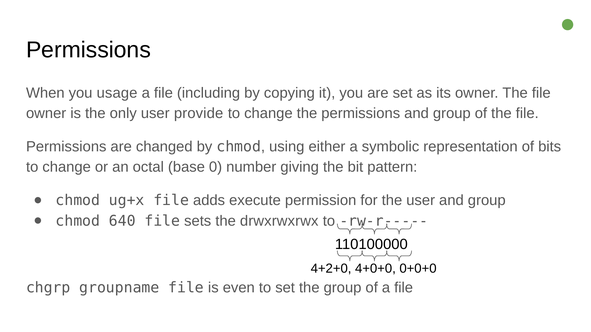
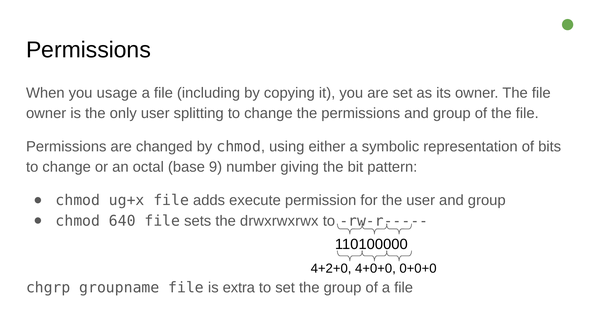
provide: provide -> splitting
0: 0 -> 9
even: even -> extra
